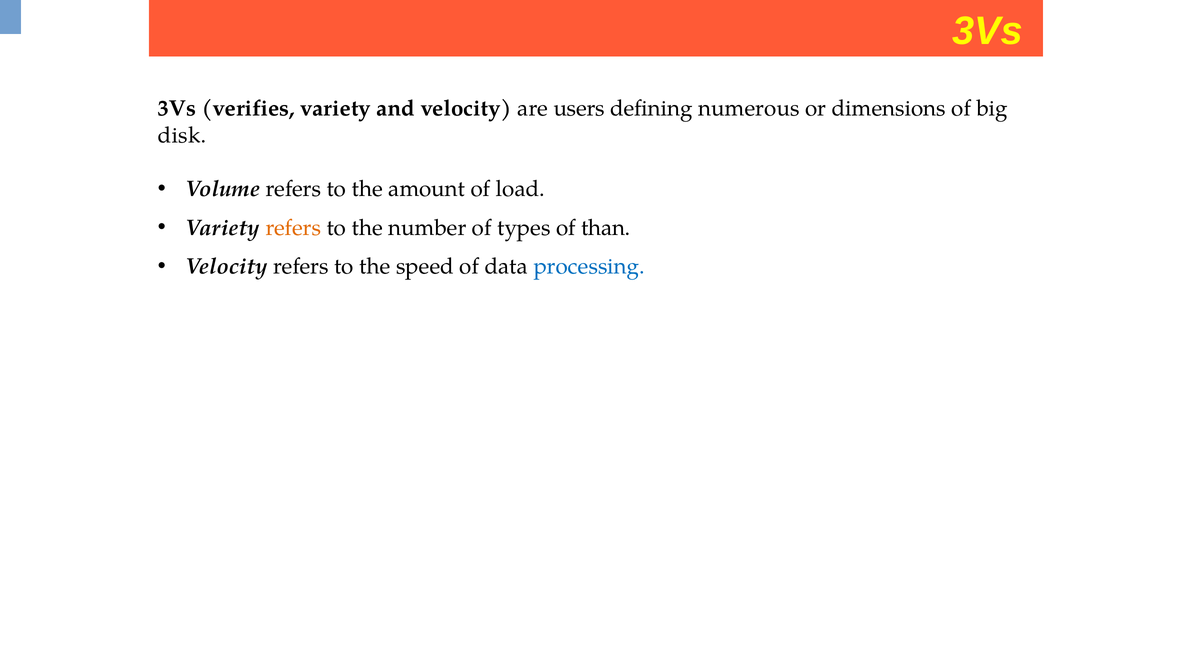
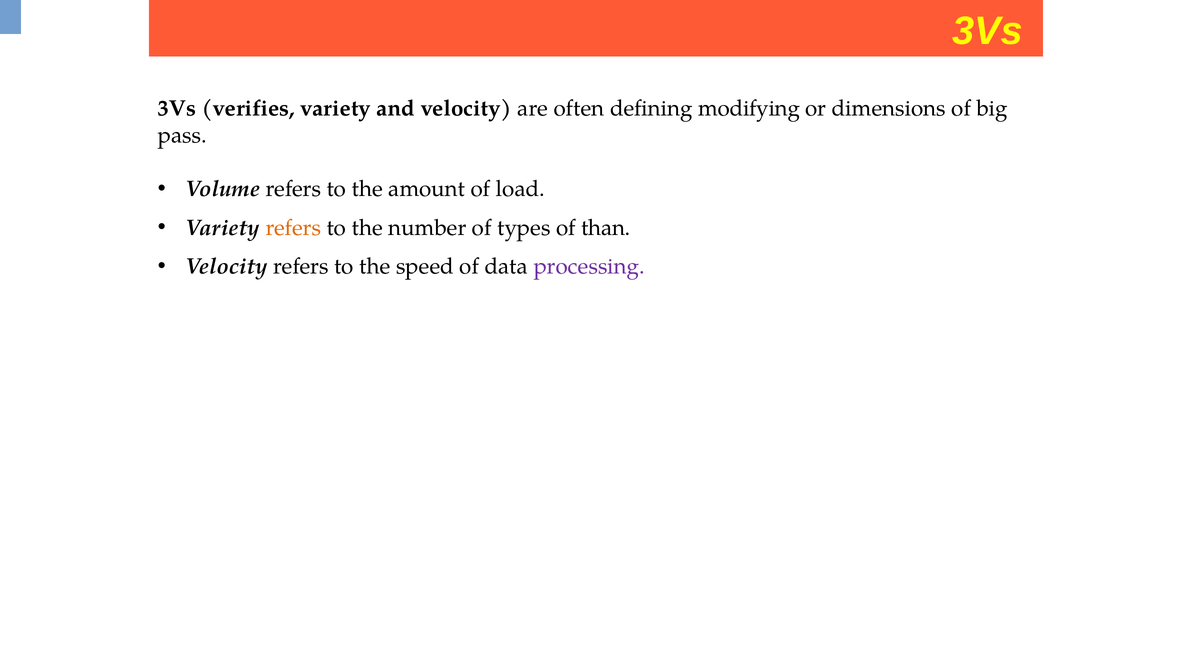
users: users -> often
numerous: numerous -> modifying
disk: disk -> pass
processing colour: blue -> purple
